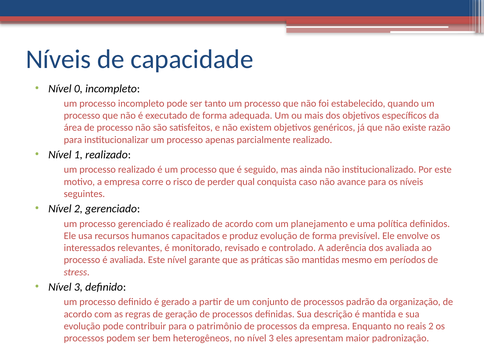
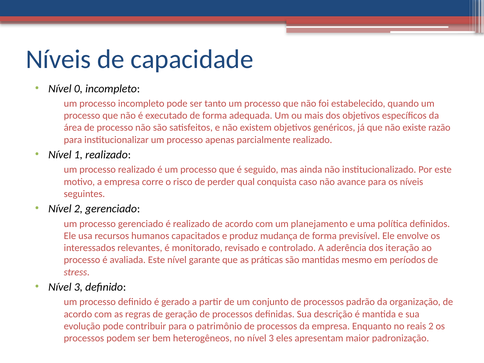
produz evolução: evolução -> mudança
dos avaliada: avaliada -> iteração
